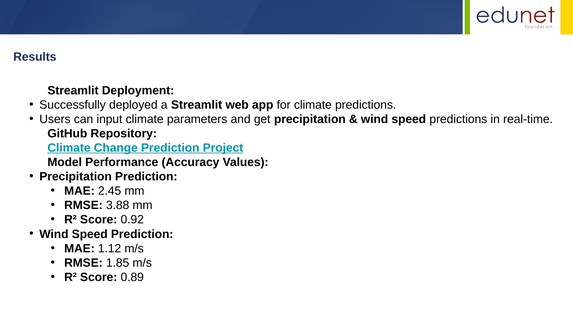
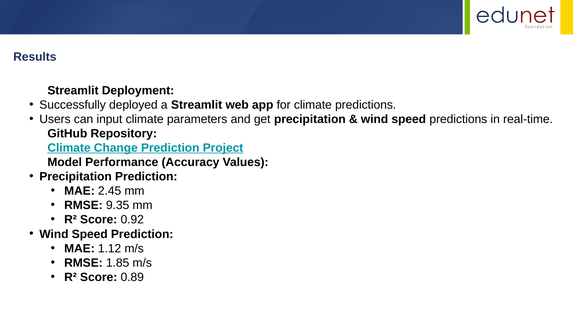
3.88: 3.88 -> 9.35
